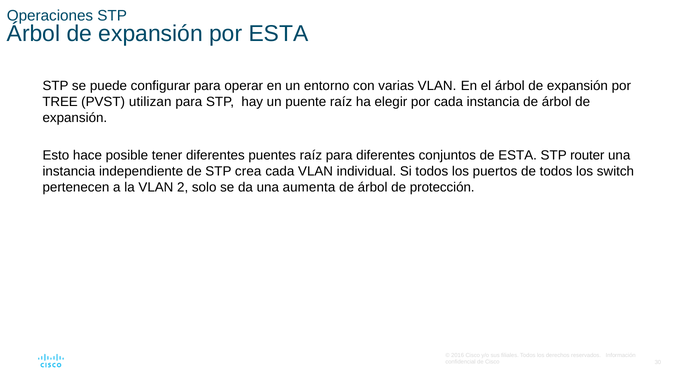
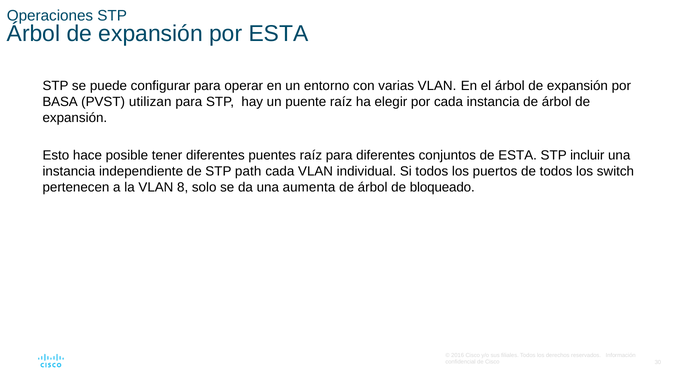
TREE: TREE -> BASA
router: router -> incluir
crea: crea -> path
2: 2 -> 8
protección: protección -> bloqueado
